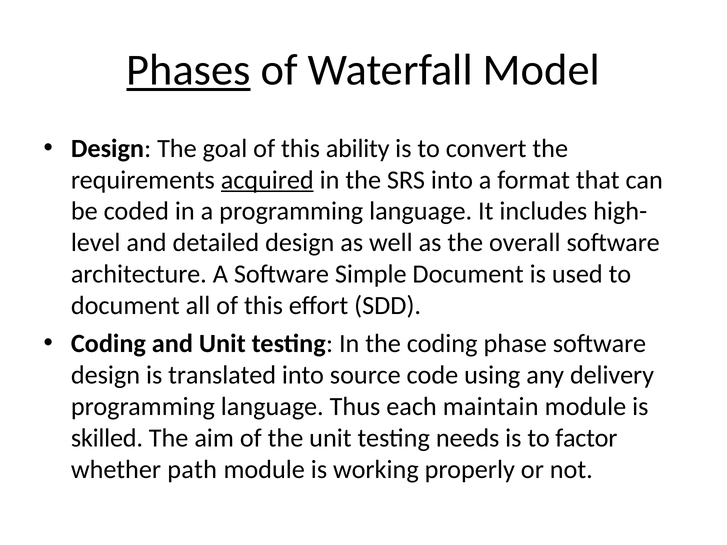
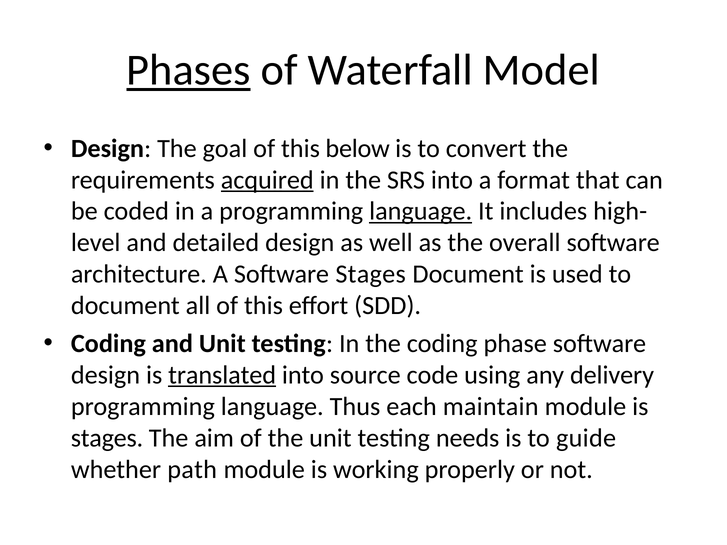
ability: ability -> below
language at (421, 211) underline: none -> present
Software Simple: Simple -> Stages
translated underline: none -> present
skilled at (107, 438): skilled -> stages
factor: factor -> guide
